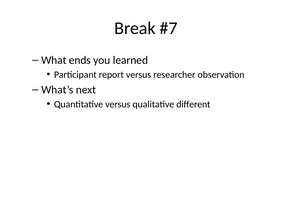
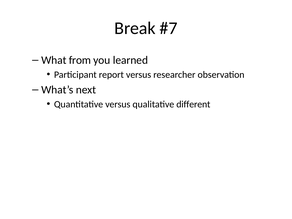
ends: ends -> from
